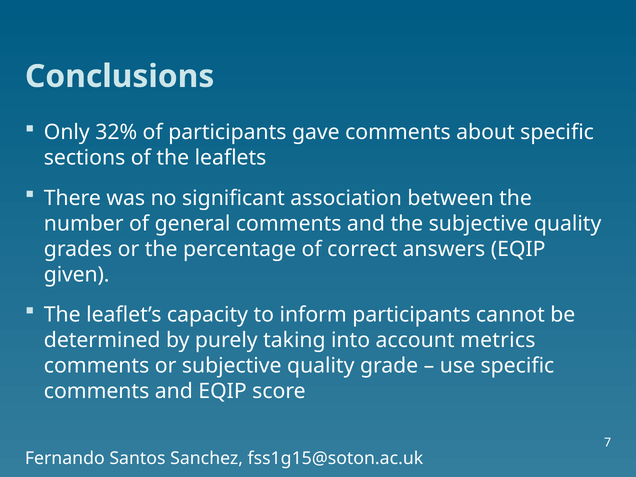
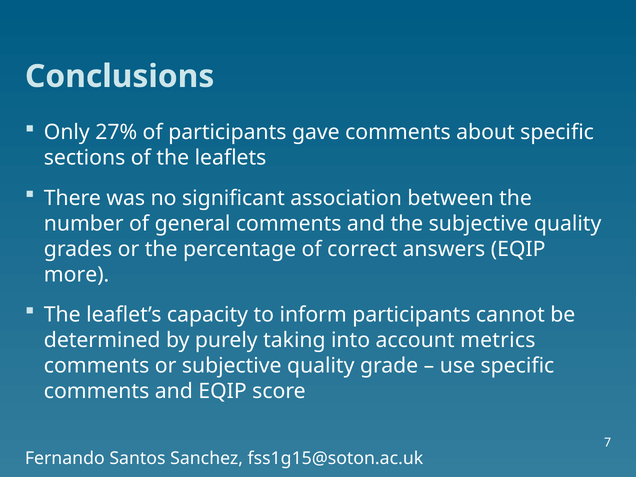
32%: 32% -> 27%
given: given -> more
